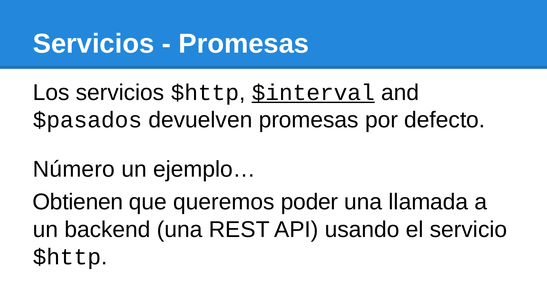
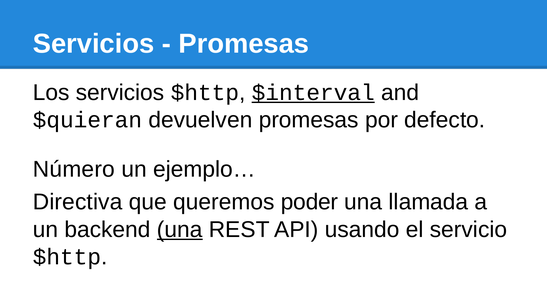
$pasados: $pasados -> $quieran
Obtienen: Obtienen -> Directiva
una at (180, 229) underline: none -> present
